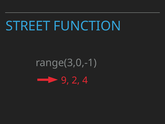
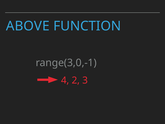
STREET: STREET -> ABOVE
9: 9 -> 4
4: 4 -> 3
